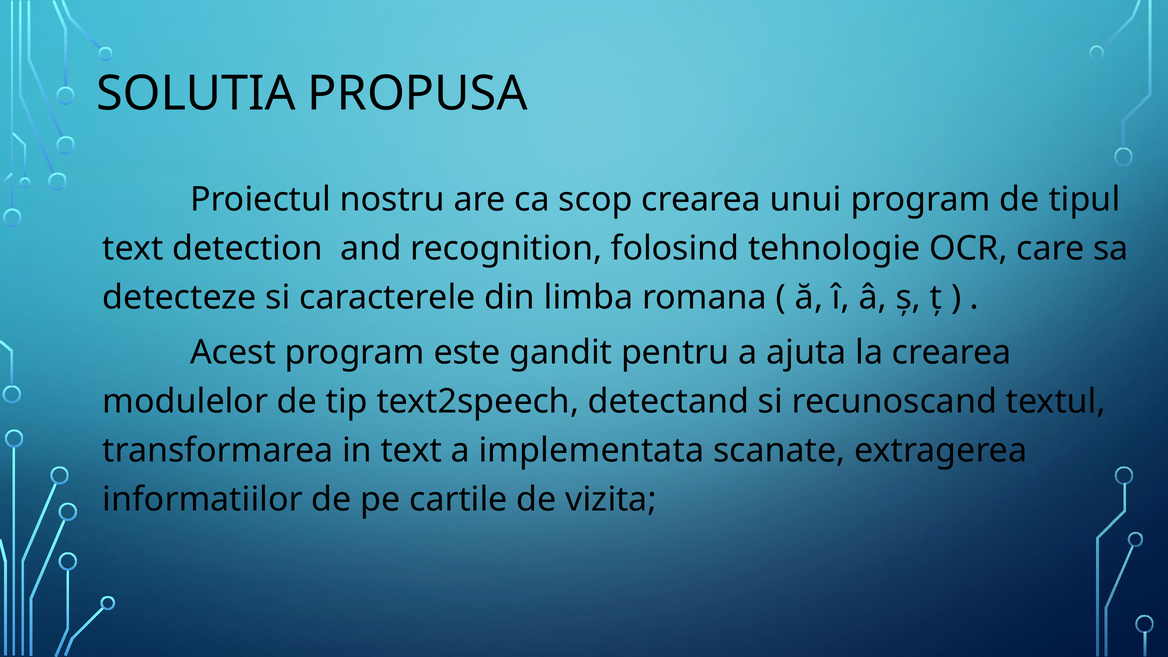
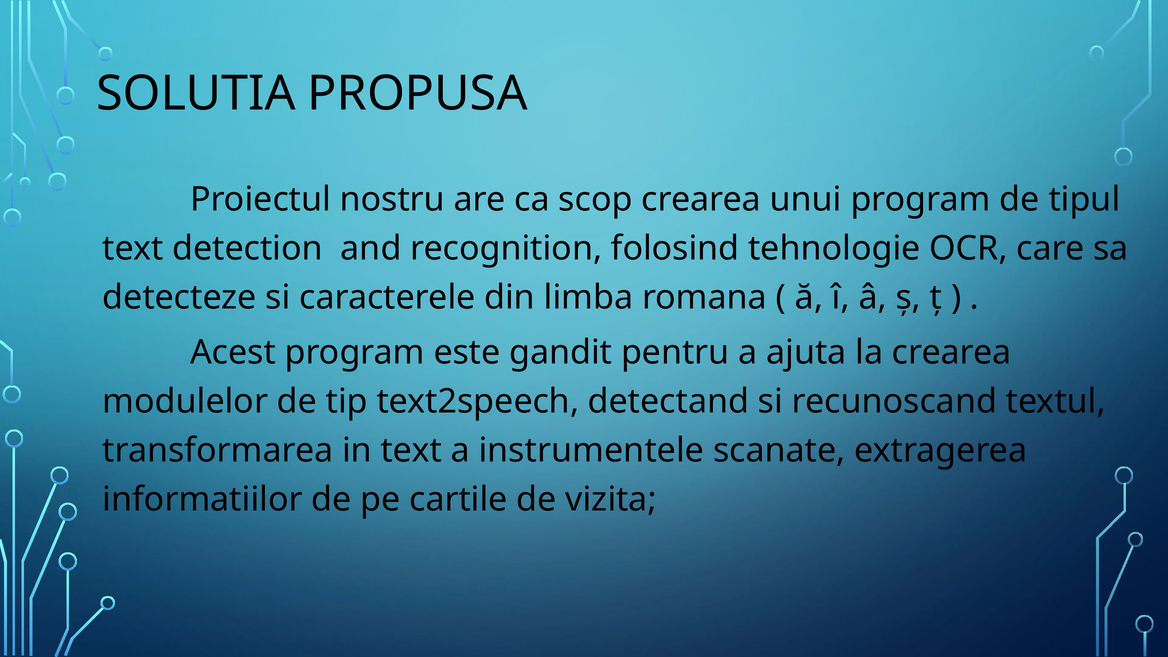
implementata: implementata -> instrumentele
